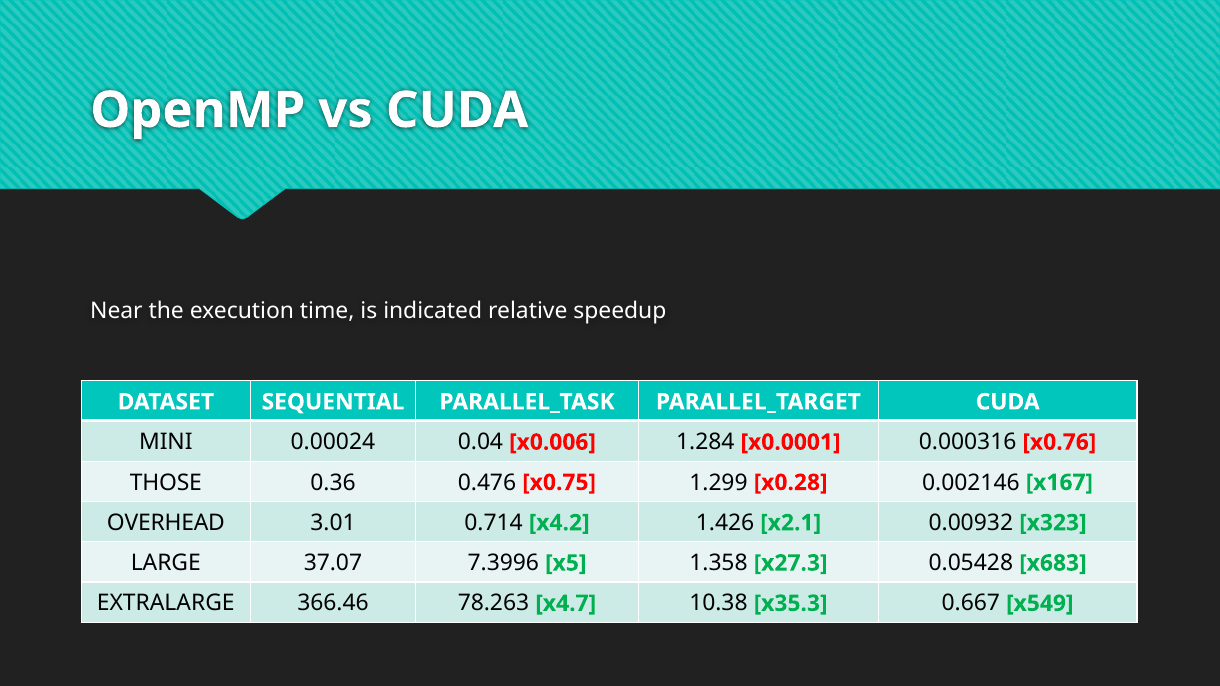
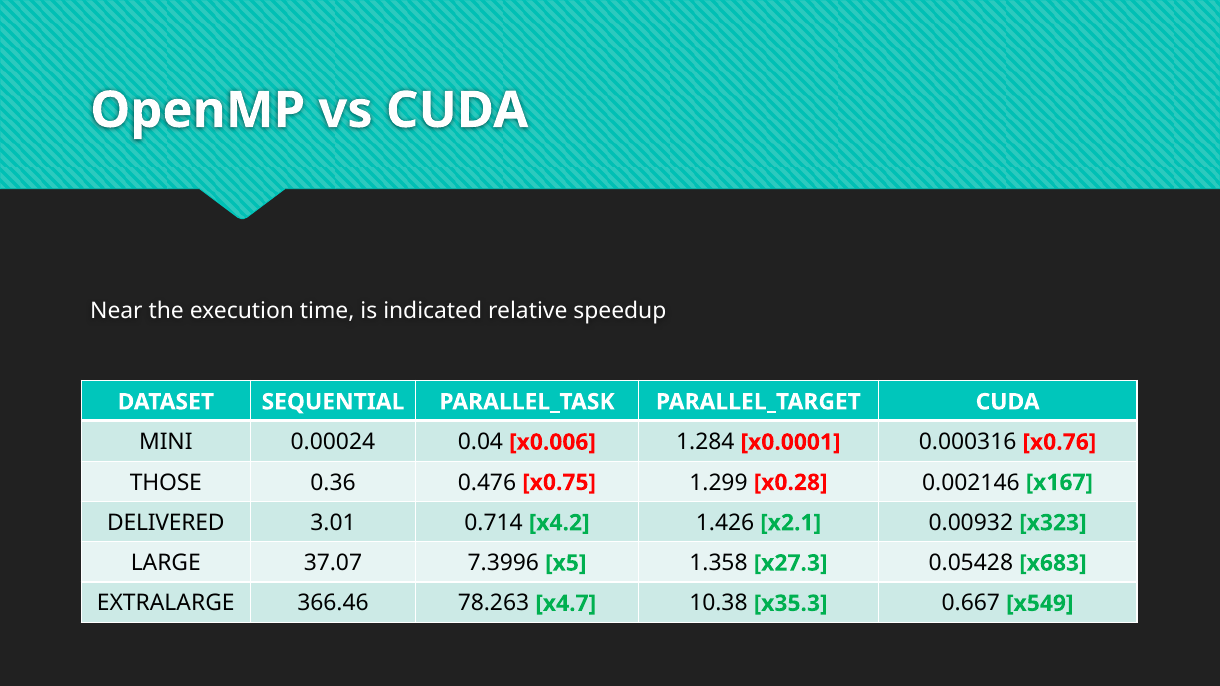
OVERHEAD: OVERHEAD -> DELIVERED
